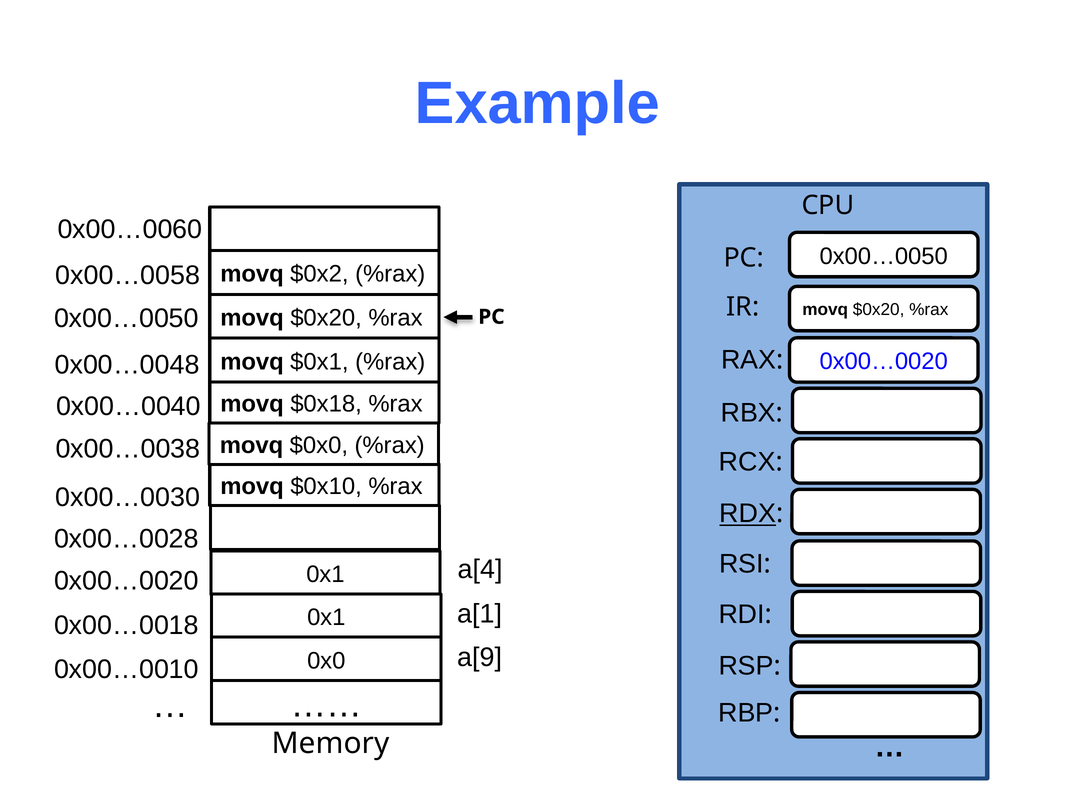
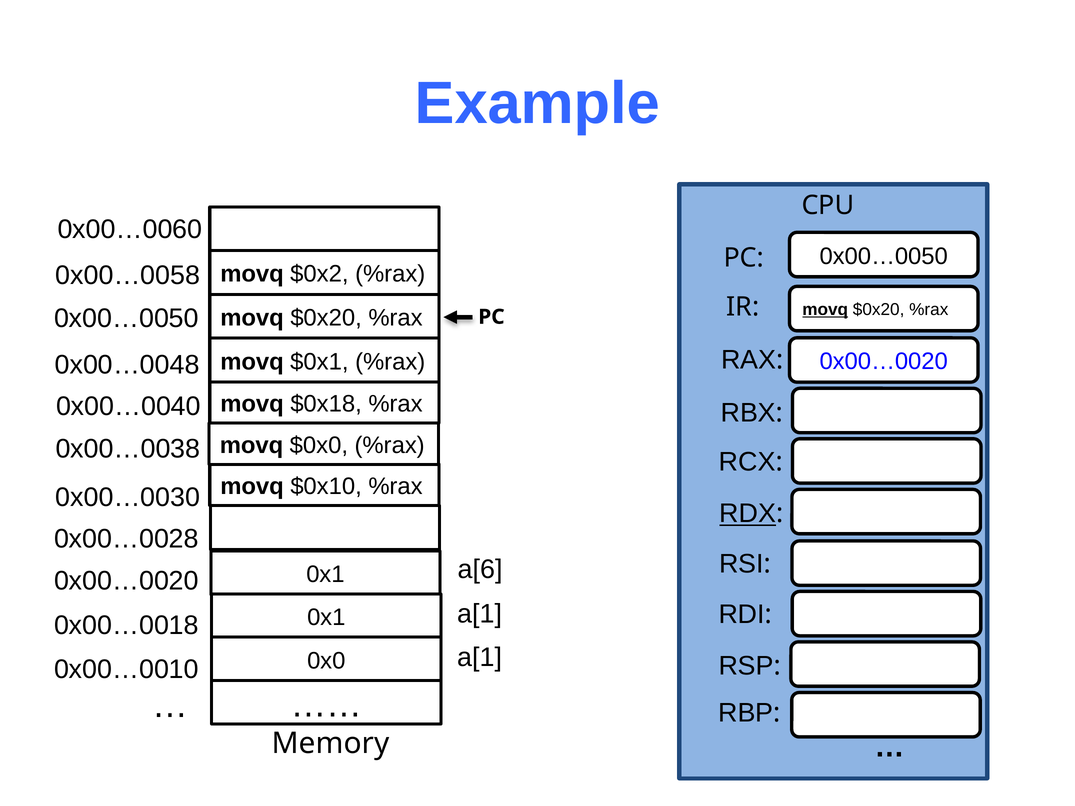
movq at (825, 310) underline: none -> present
a[4: a[4 -> a[6
a[9 at (480, 658): a[9 -> a[1
